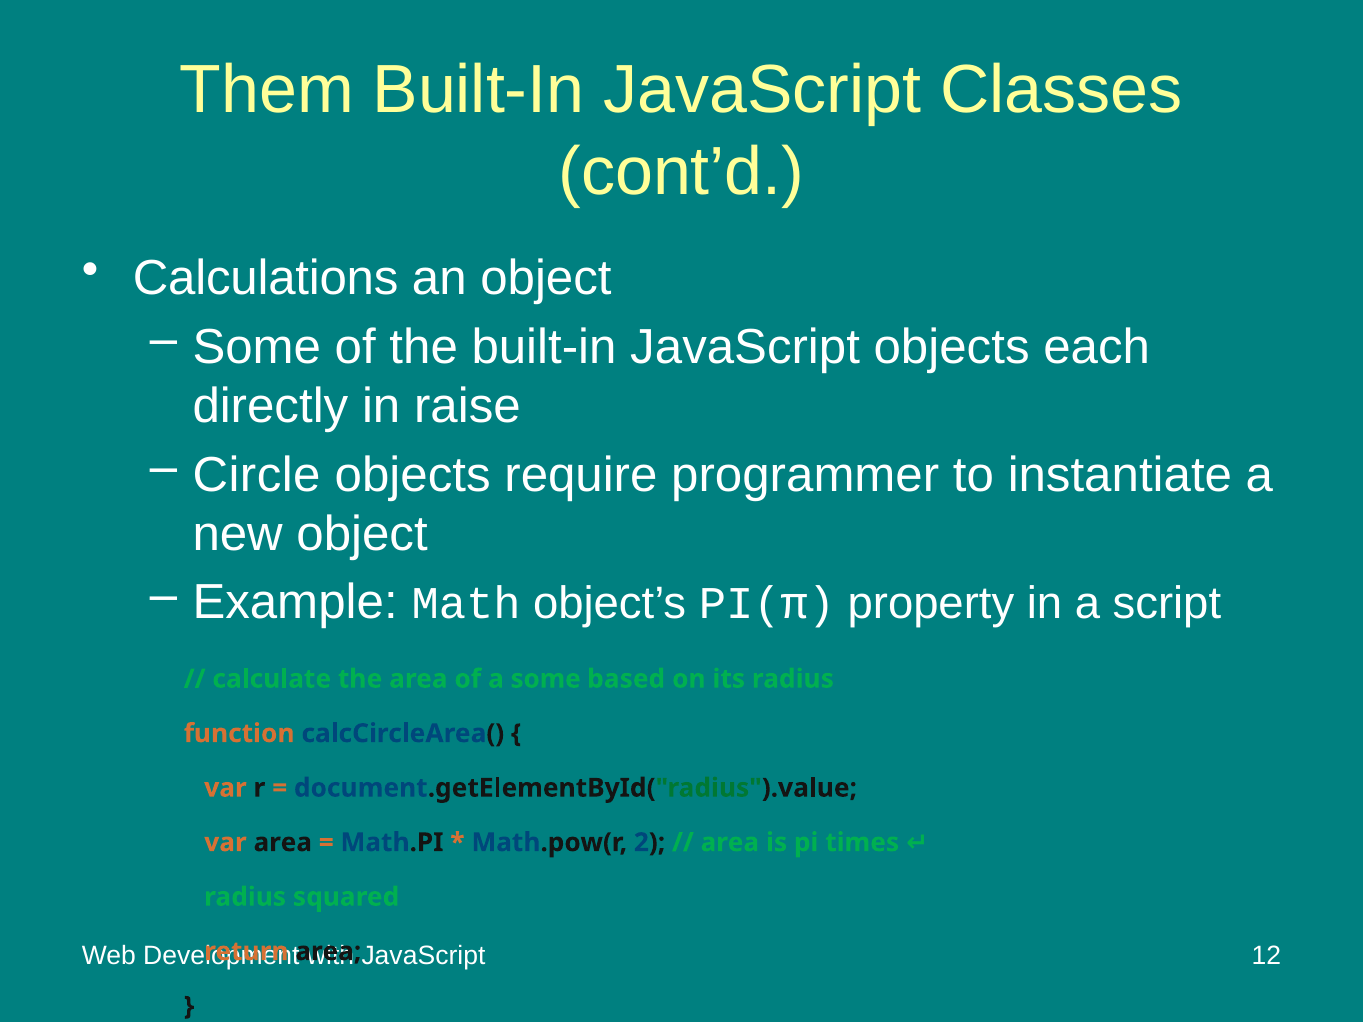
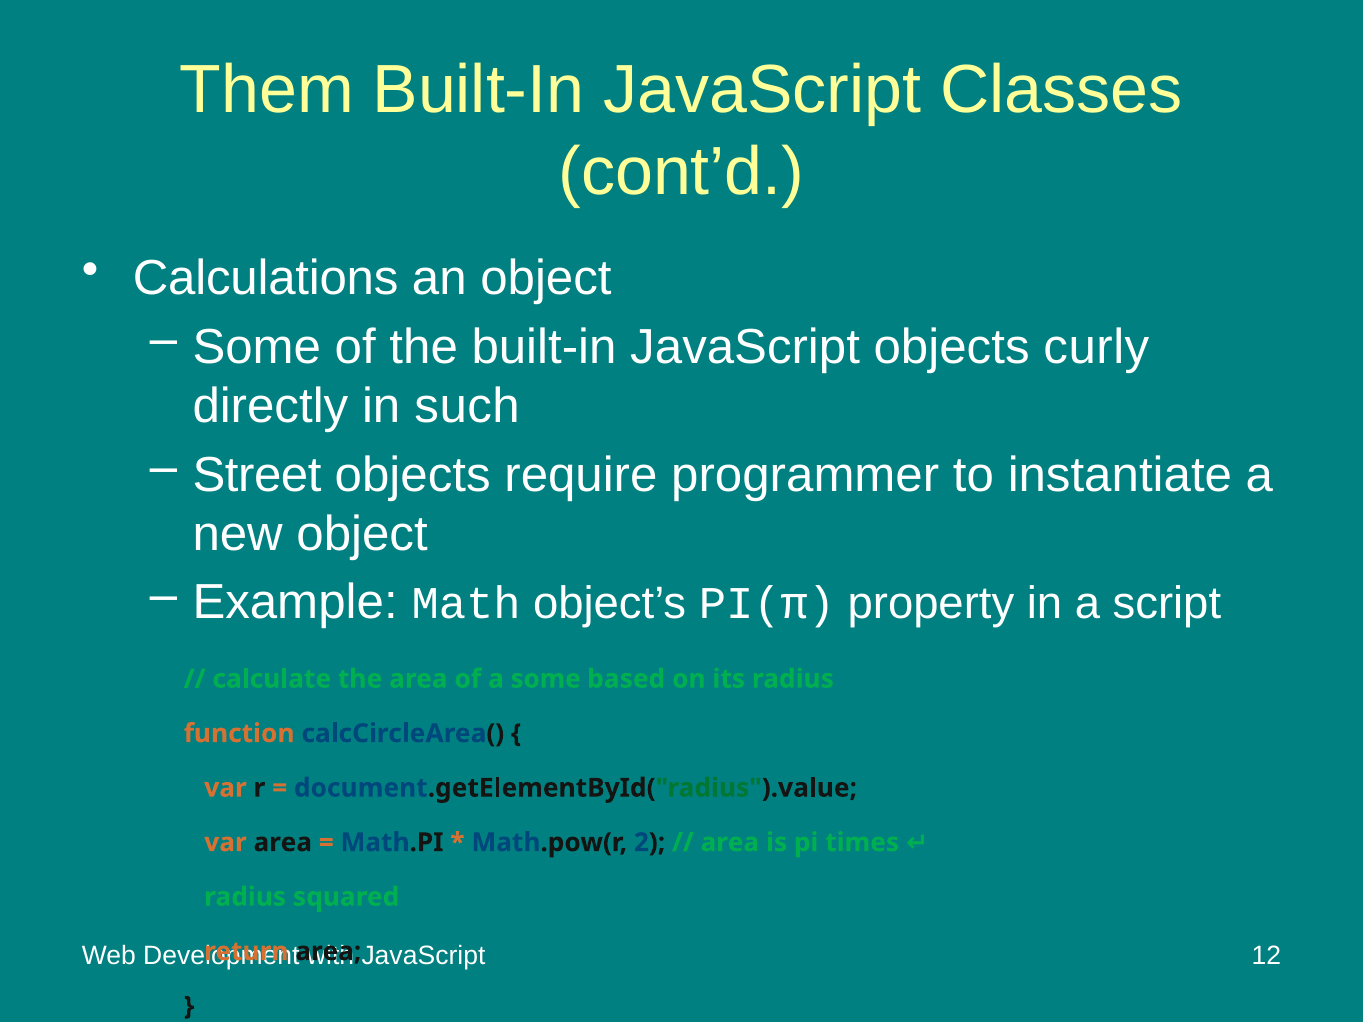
each: each -> curly
raise: raise -> such
Circle: Circle -> Street
